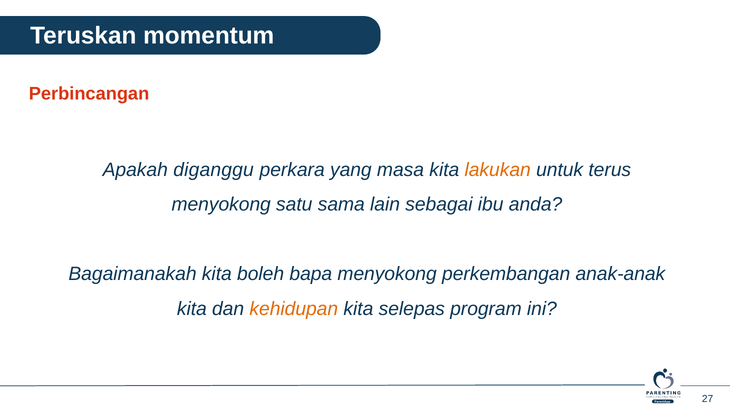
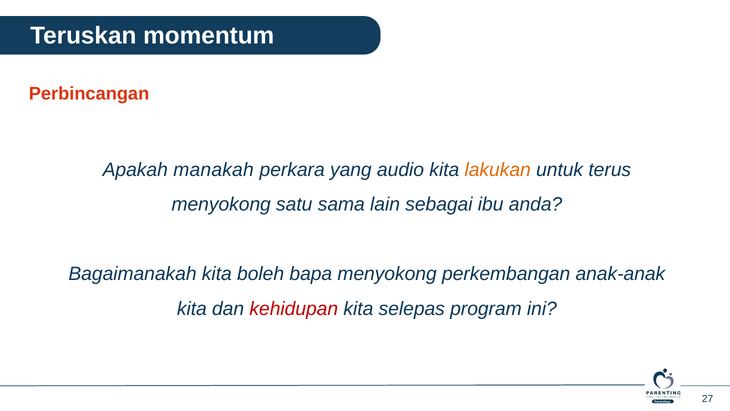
diganggu: diganggu -> manakah
masa: masa -> audio
kehidupan colour: orange -> red
